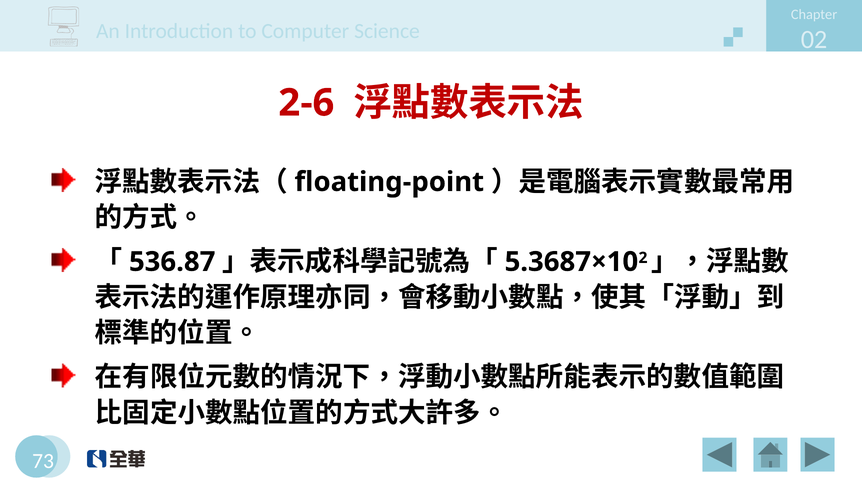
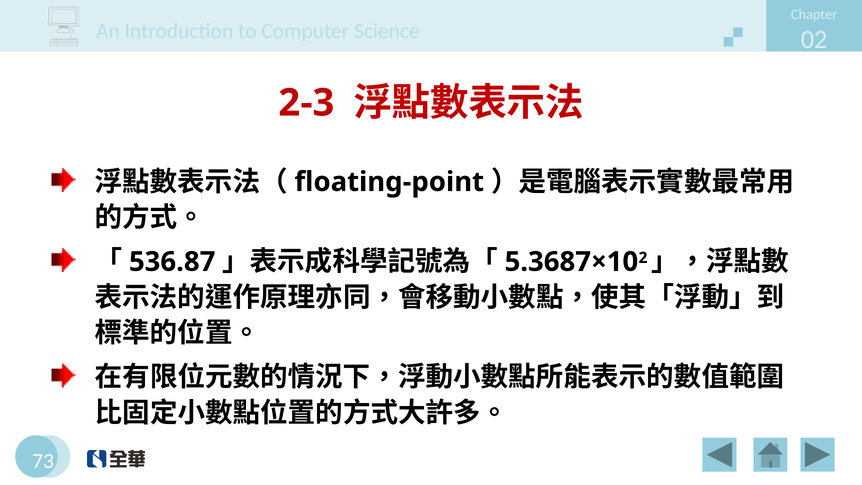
2-6: 2-6 -> 2-3
